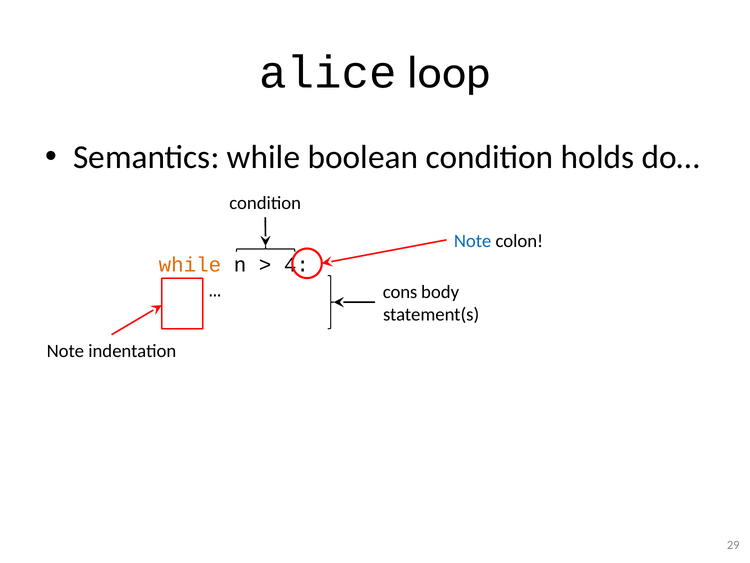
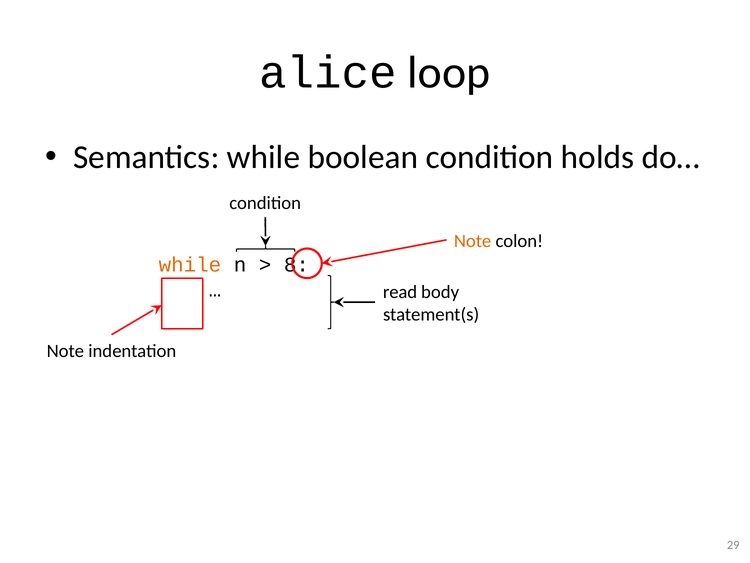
Note at (473, 241) colour: blue -> orange
4: 4 -> 8
cons: cons -> read
